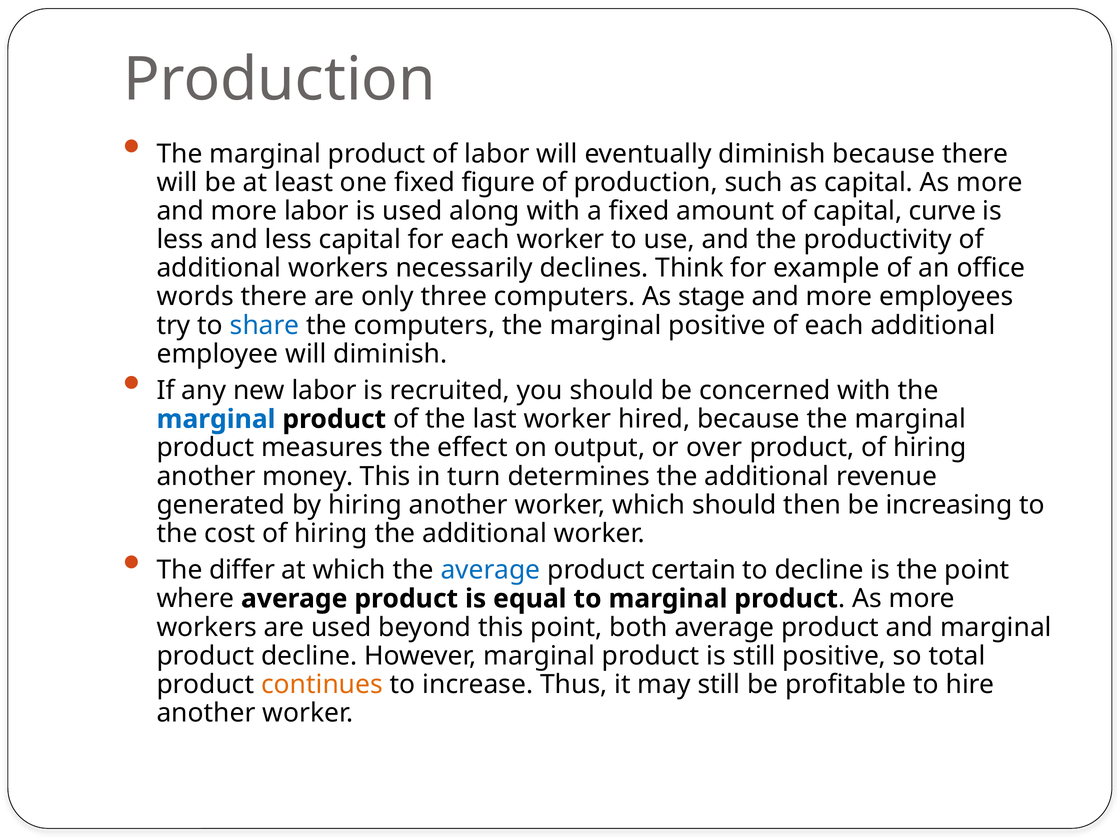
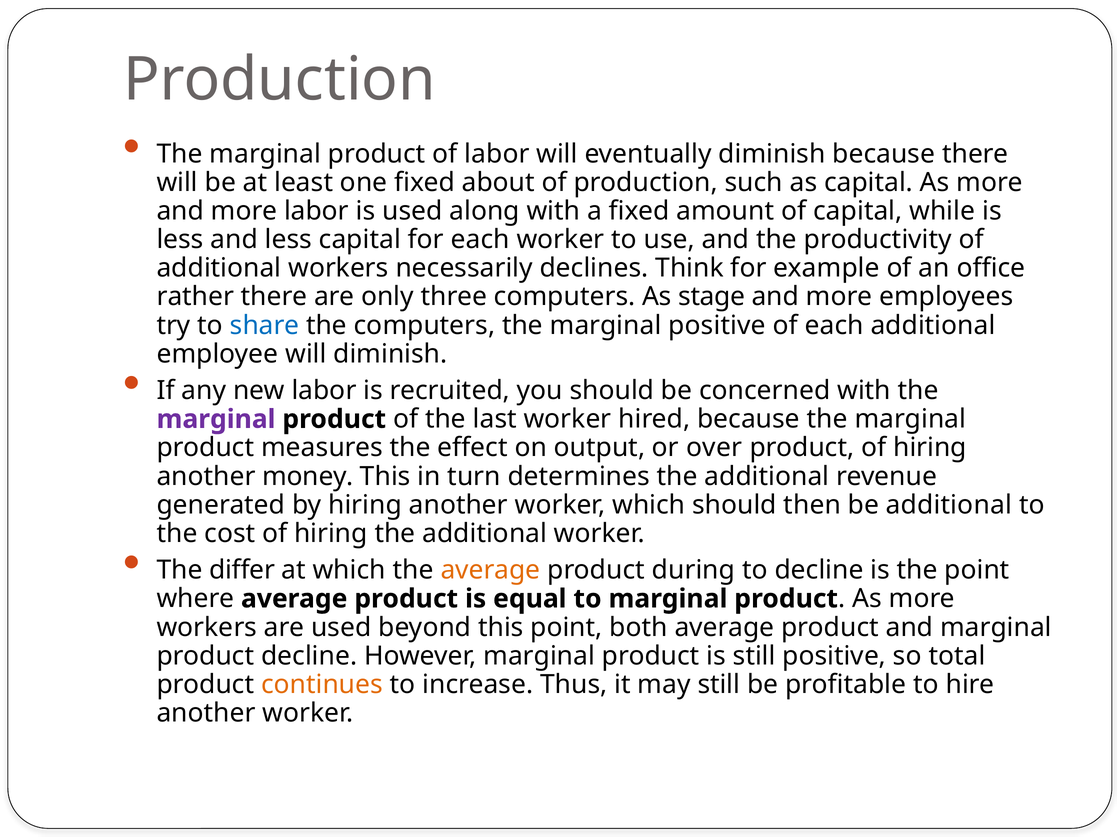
figure: figure -> about
curve: curve -> while
words: words -> rather
marginal at (216, 419) colour: blue -> purple
be increasing: increasing -> additional
average at (490, 570) colour: blue -> orange
certain: certain -> during
